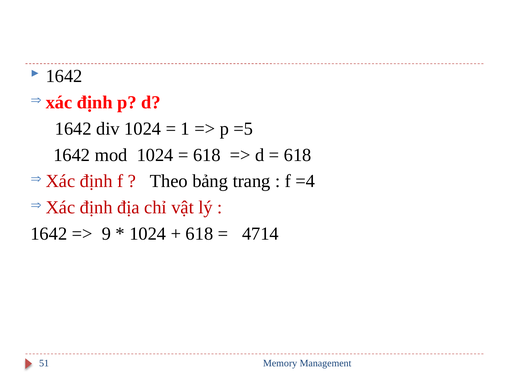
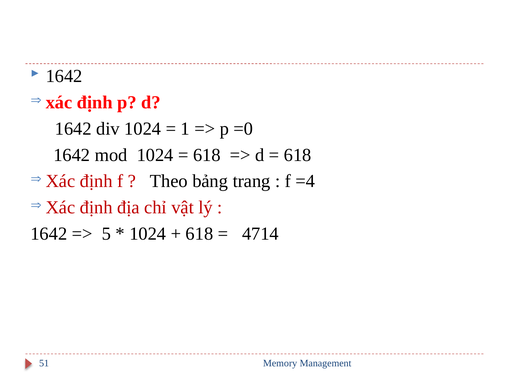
=5: =5 -> =0
9: 9 -> 5
